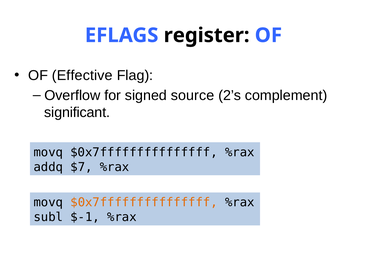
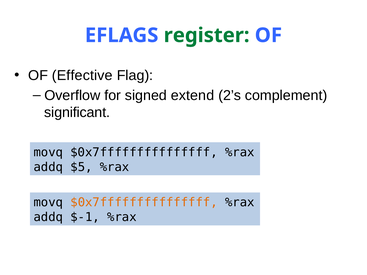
register colour: black -> green
source: source -> extend
$7: $7 -> $5
subl at (48, 217): subl -> addq
